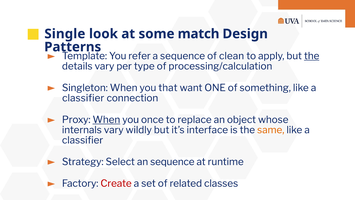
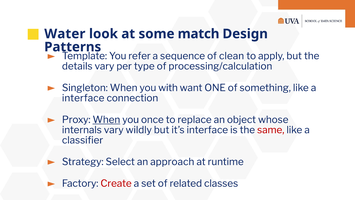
Single: Single -> Water
the at (312, 56) underline: present -> none
that: that -> with
classifier at (83, 98): classifier -> interface
same colour: orange -> red
an sequence: sequence -> approach
